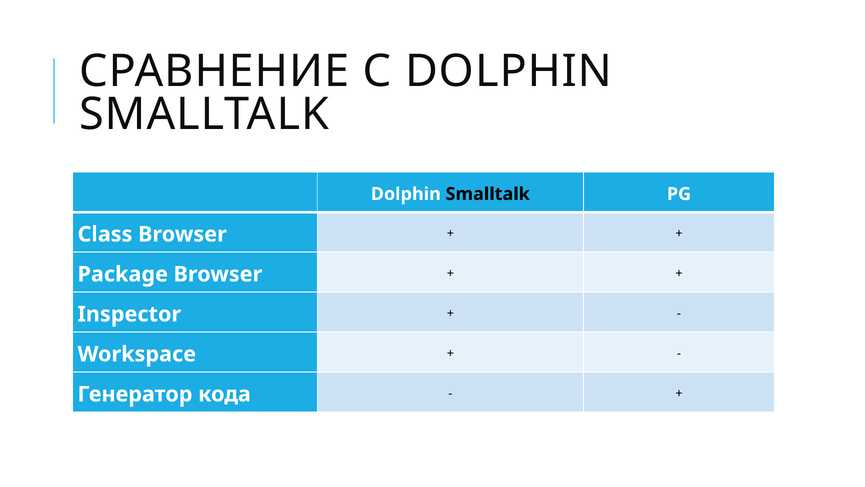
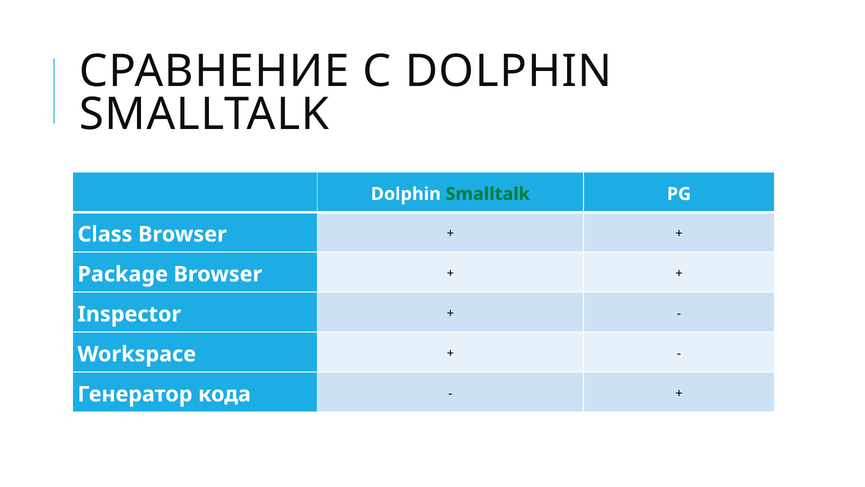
Smalltalk at (488, 194) colour: black -> green
